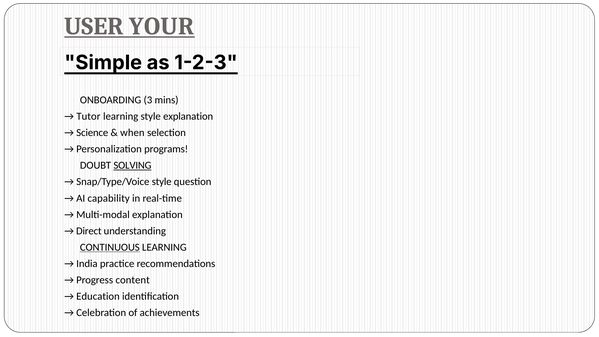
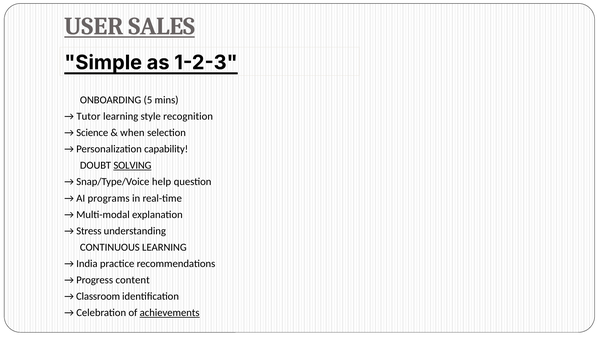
YOUR: YOUR -> SALES
3: 3 -> 5
style explanation: explanation -> recognition
programs: programs -> capability
Snap/Type/Voice style: style -> help
capability: capability -> programs
Direct: Direct -> Stress
CONTINUOUS underline: present -> none
Education: Education -> Classroom
achievements underline: none -> present
